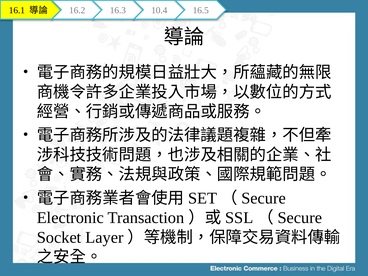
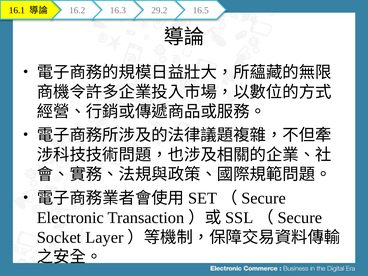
10.4: 10.4 -> 29.2
